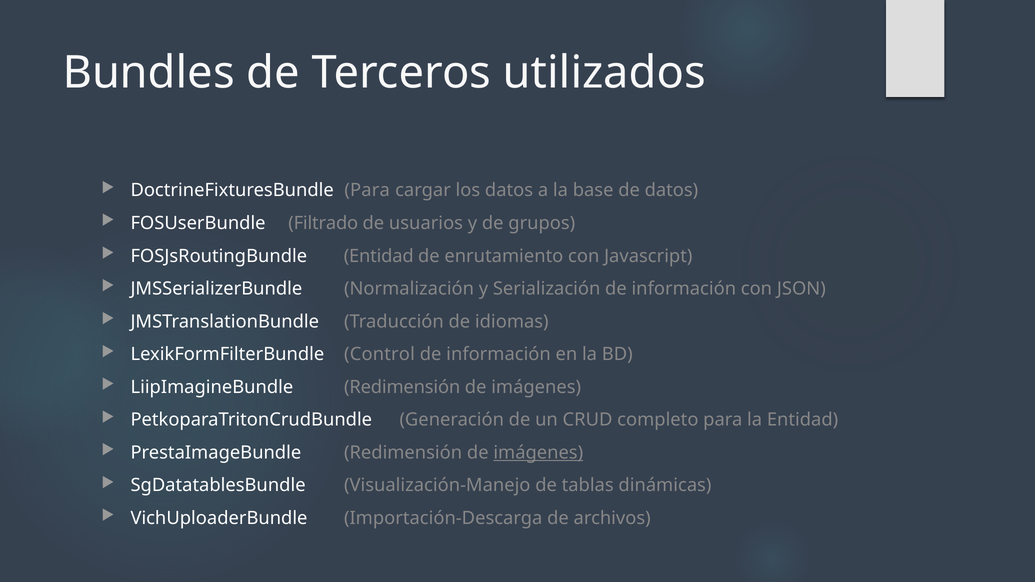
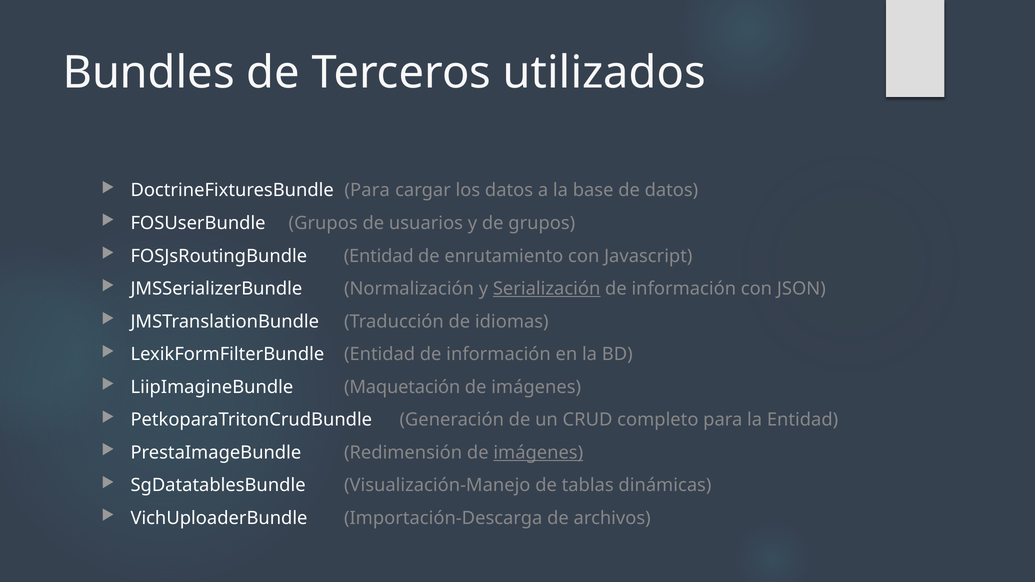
FOSUserBundle Filtrado: Filtrado -> Grupos
Serialización underline: none -> present
LexikFormFilterBundle Control: Control -> Entidad
LiipImagineBundle Redimensión: Redimensión -> Maquetación
